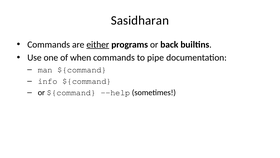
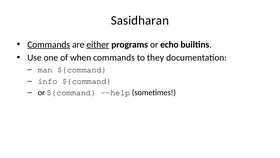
Commands at (49, 44) underline: none -> present
back: back -> echo
pipe: pipe -> they
